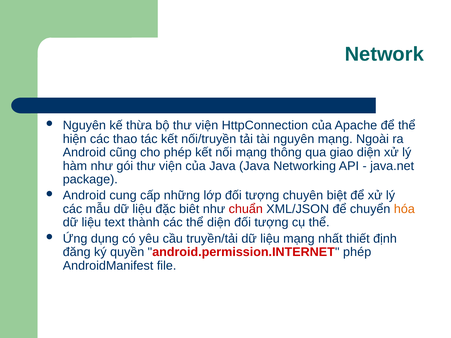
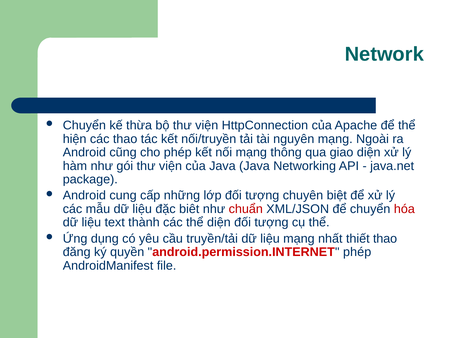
Nguyên at (84, 125): Nguyên -> Chuyển
hóa colour: orange -> red
thiết định: định -> thao
